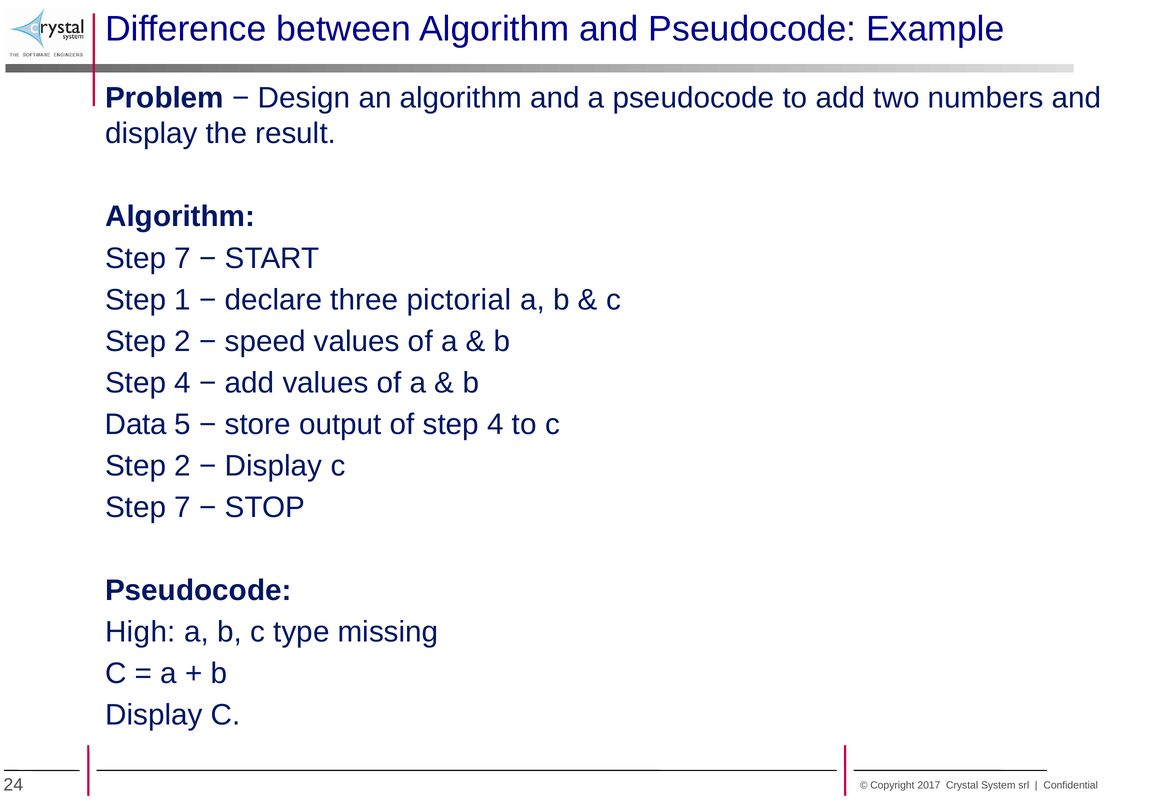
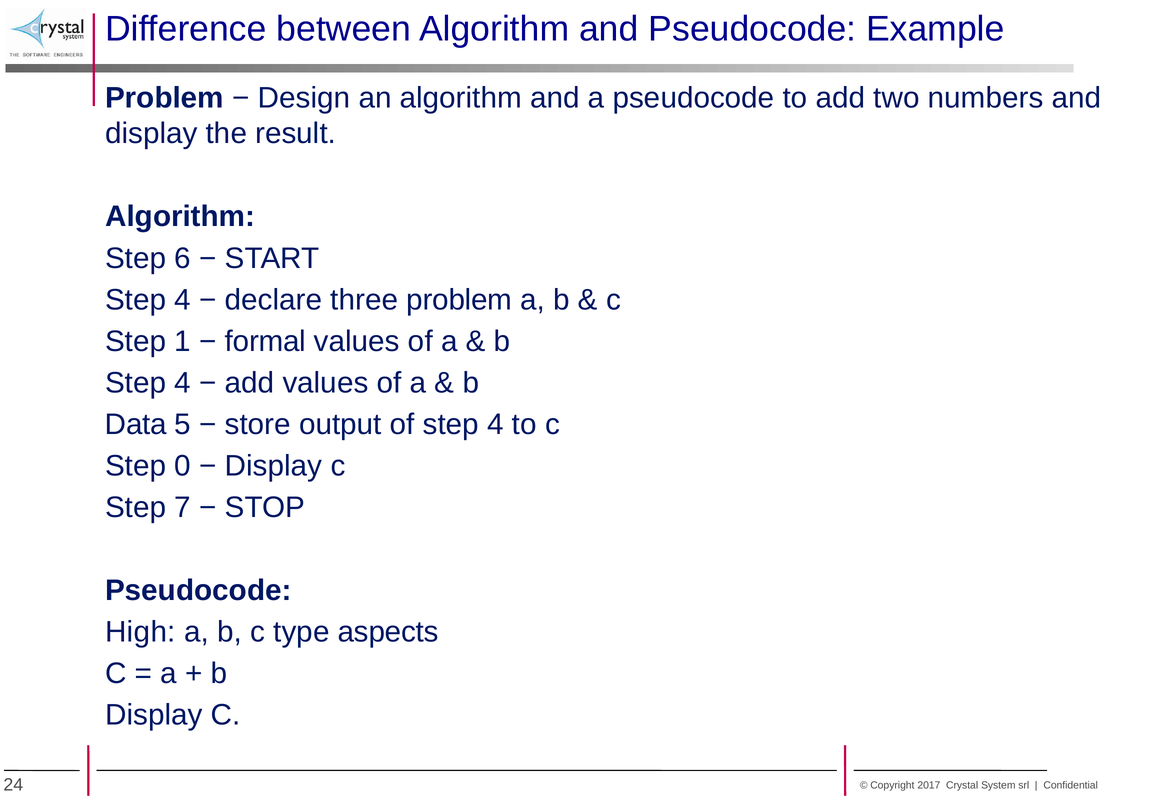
7 at (183, 258): 7 -> 6
1 at (183, 300): 1 -> 4
three pictorial: pictorial -> problem
2 at (183, 341): 2 -> 1
speed: speed -> formal
2 at (183, 466): 2 -> 0
missing: missing -> aspects
